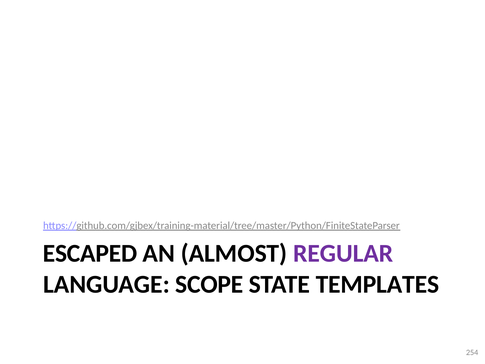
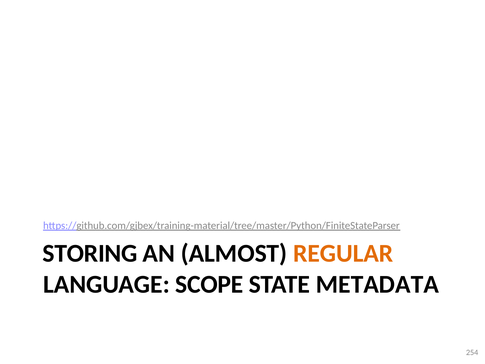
ESCAPED: ESCAPED -> STORING
REGULAR colour: purple -> orange
TEMPLATES: TEMPLATES -> METADATA
